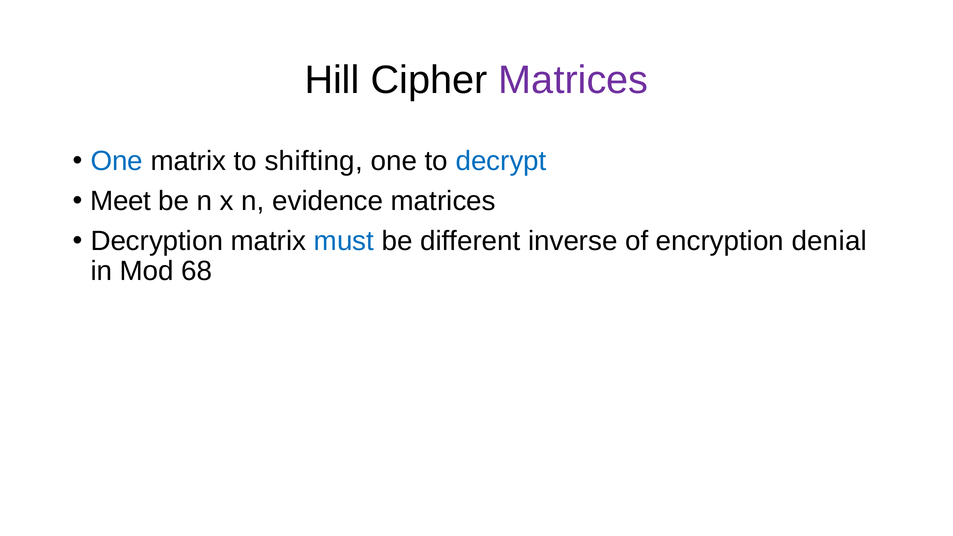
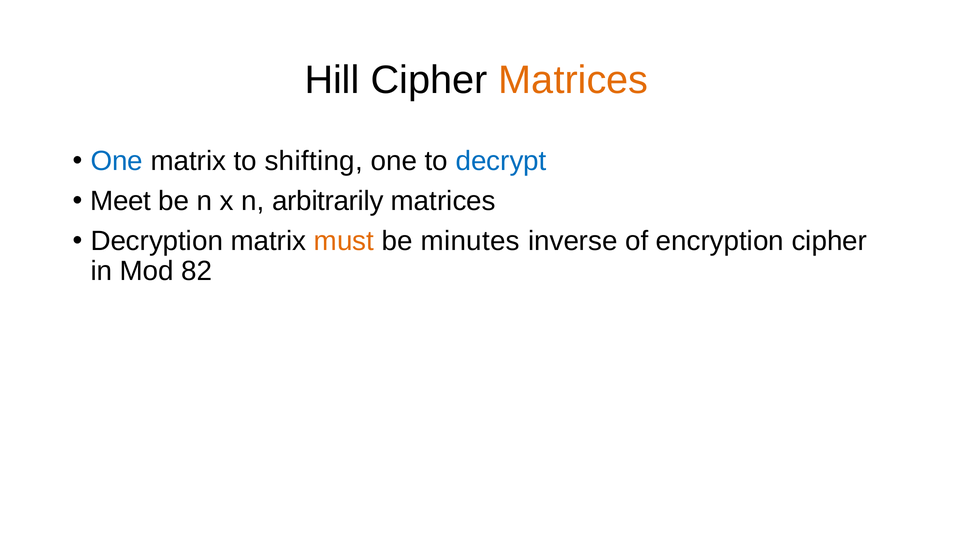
Matrices at (573, 80) colour: purple -> orange
evidence: evidence -> arbitrarily
must colour: blue -> orange
different: different -> minutes
encryption denial: denial -> cipher
68: 68 -> 82
